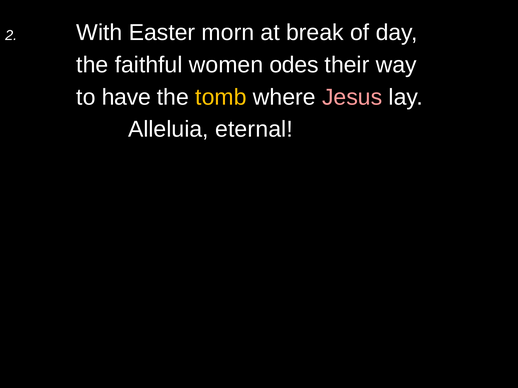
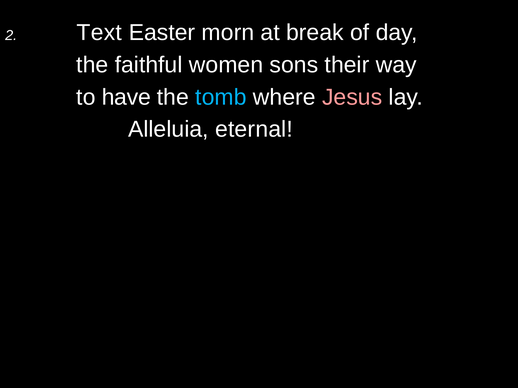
With: With -> Text
odes: odes -> sons
tomb colour: yellow -> light blue
